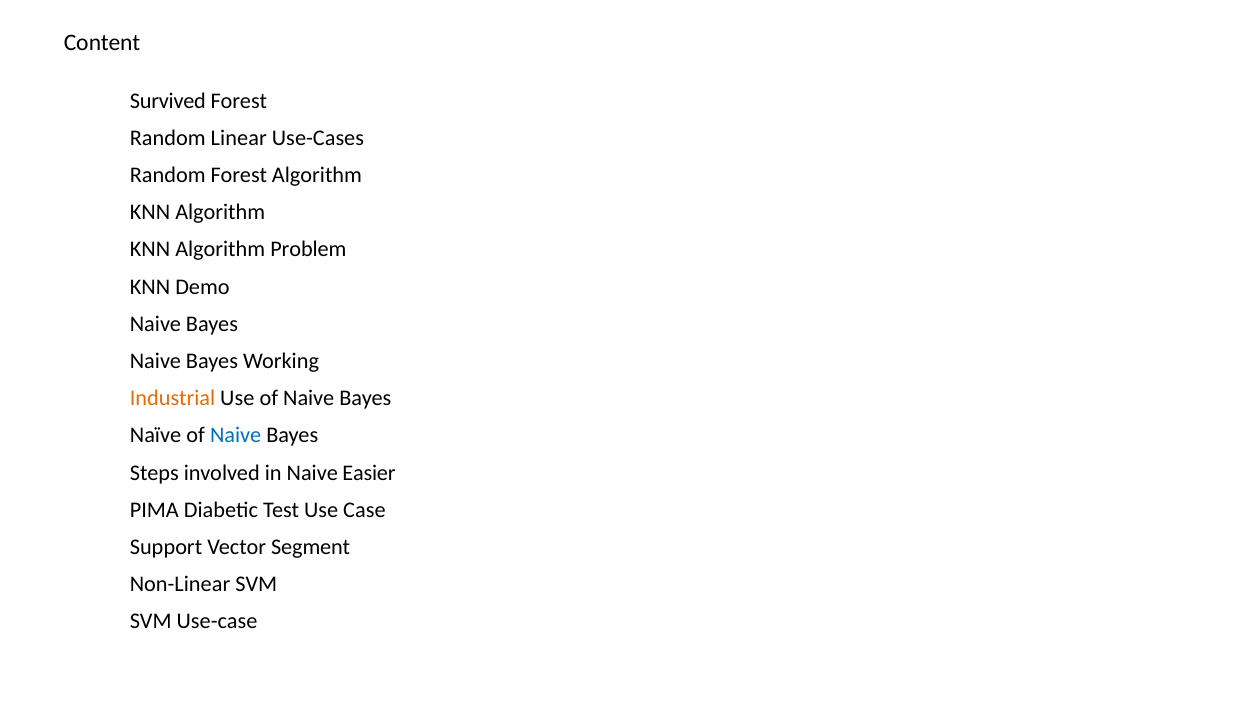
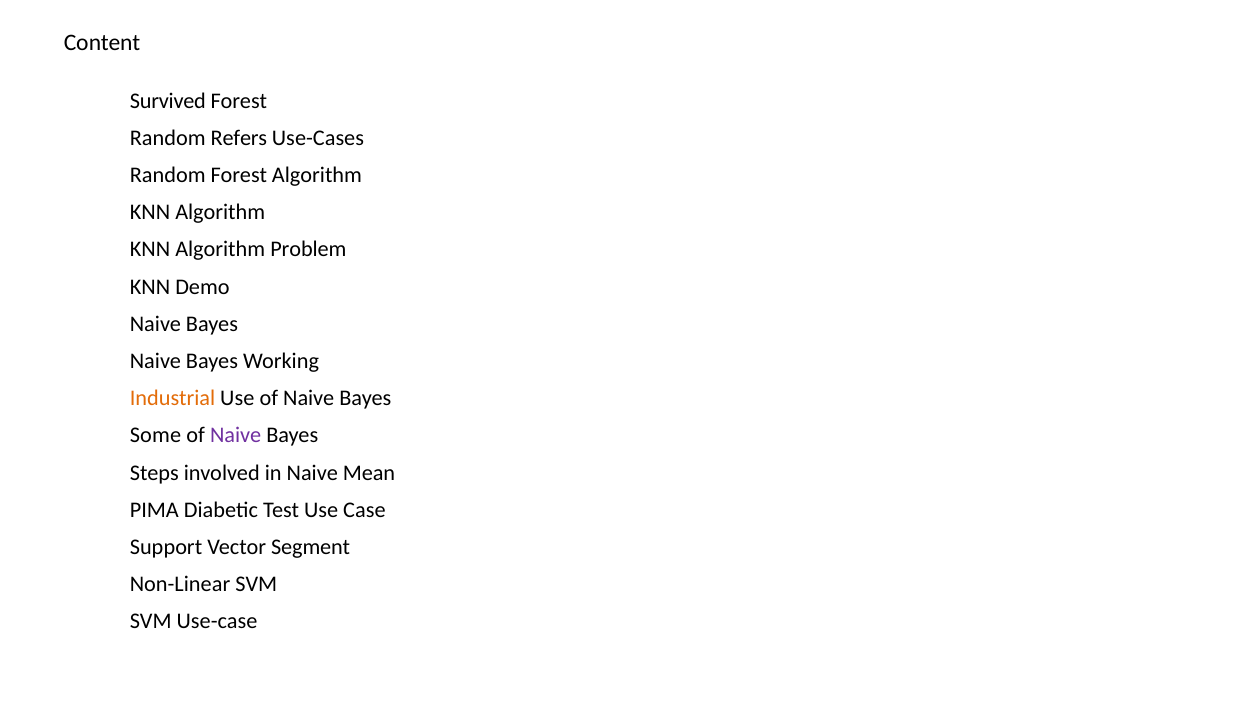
Linear: Linear -> Refers
Naïve: Naïve -> Some
Naive at (236, 435) colour: blue -> purple
Easier: Easier -> Mean
